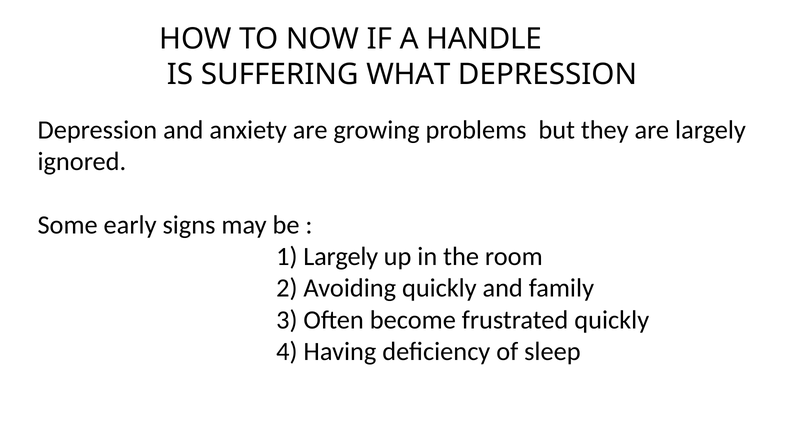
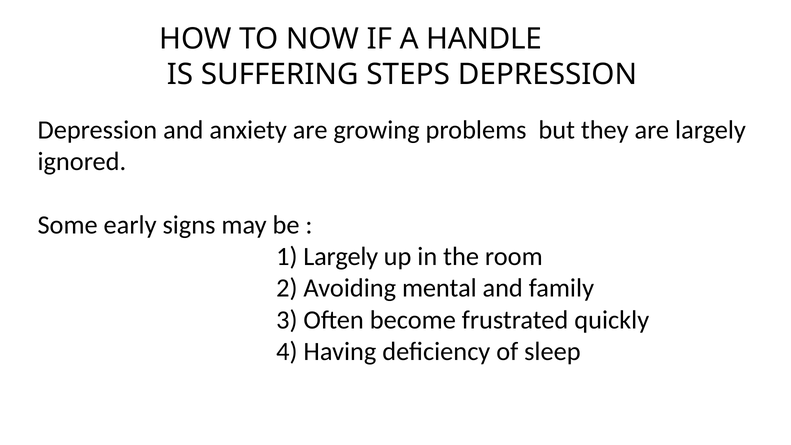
WHAT: WHAT -> STEPS
Avoiding quickly: quickly -> mental
